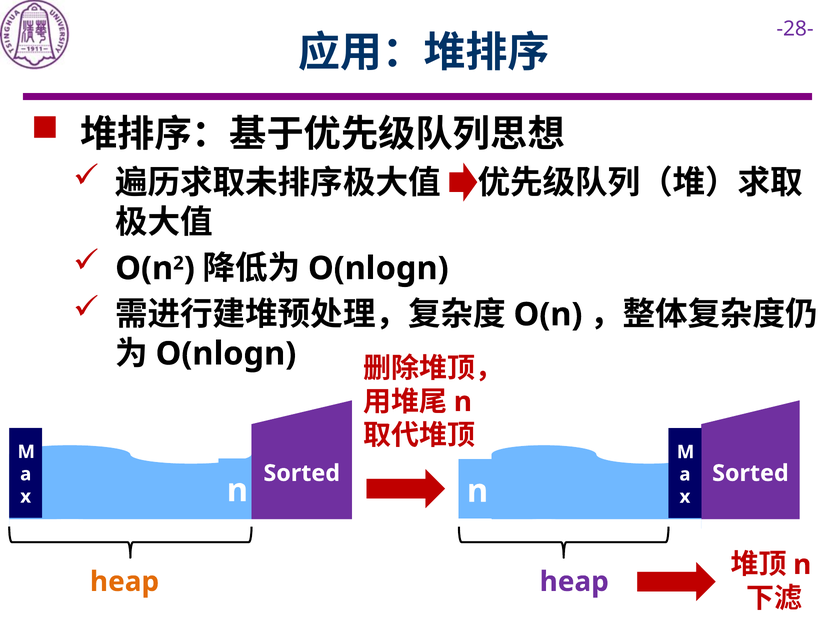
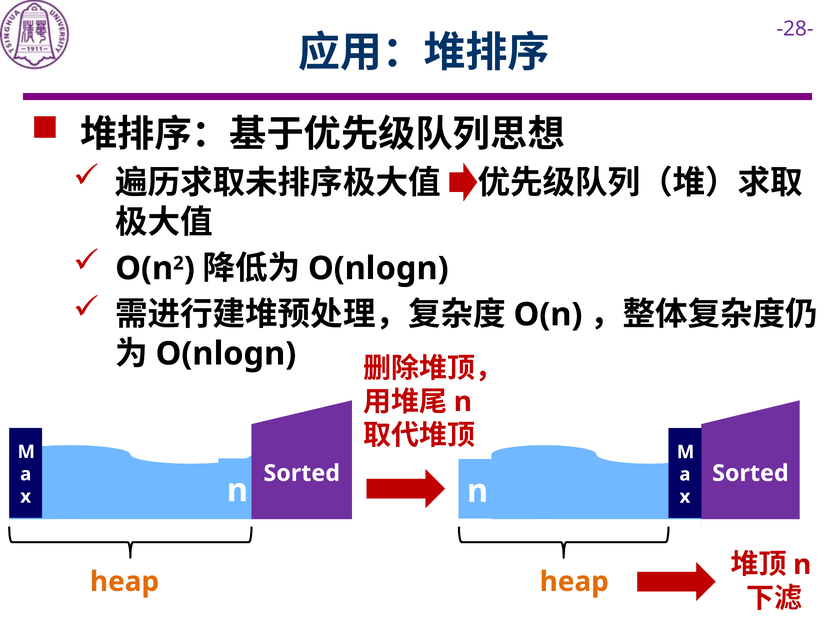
heap at (574, 581) colour: purple -> orange
